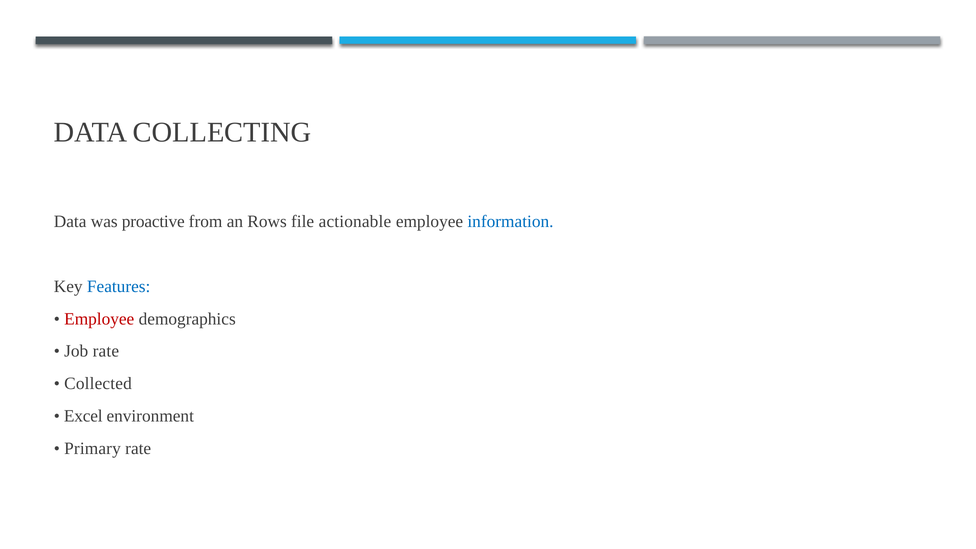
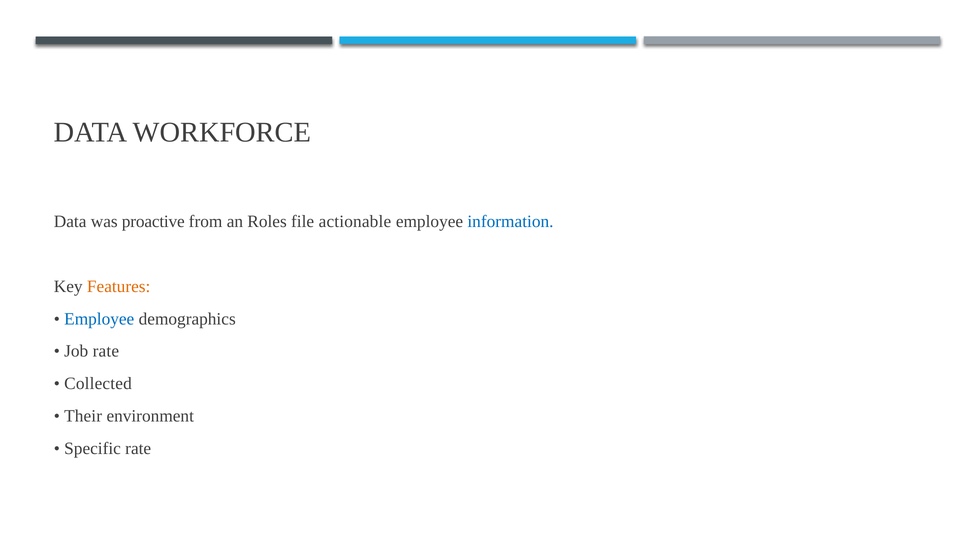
COLLECTING: COLLECTING -> WORKFORCE
Rows: Rows -> Roles
Features colour: blue -> orange
Employee at (99, 319) colour: red -> blue
Excel: Excel -> Their
Primary: Primary -> Specific
